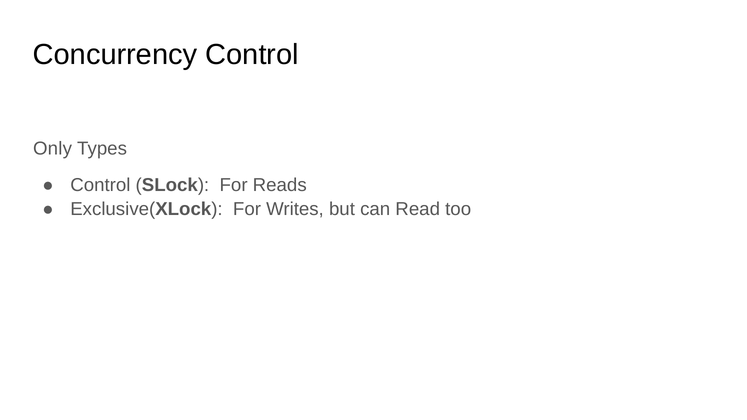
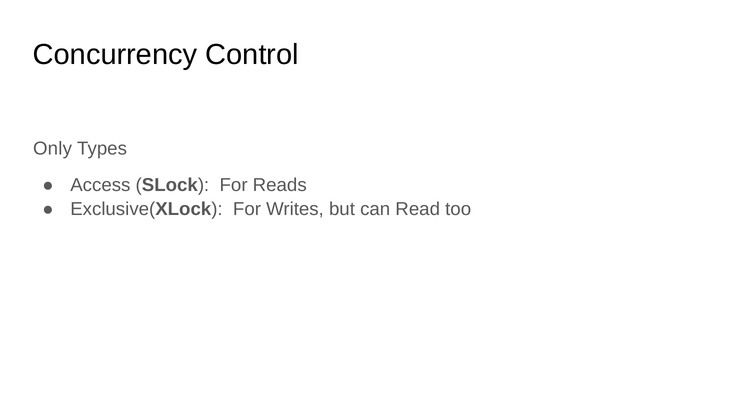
Control at (100, 185): Control -> Access
